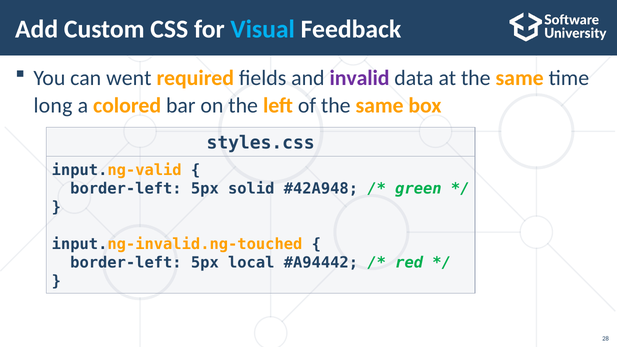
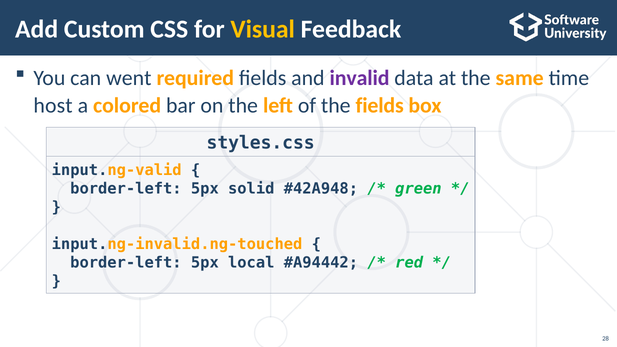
Visual colour: light blue -> yellow
long: long -> host
of the same: same -> fields
